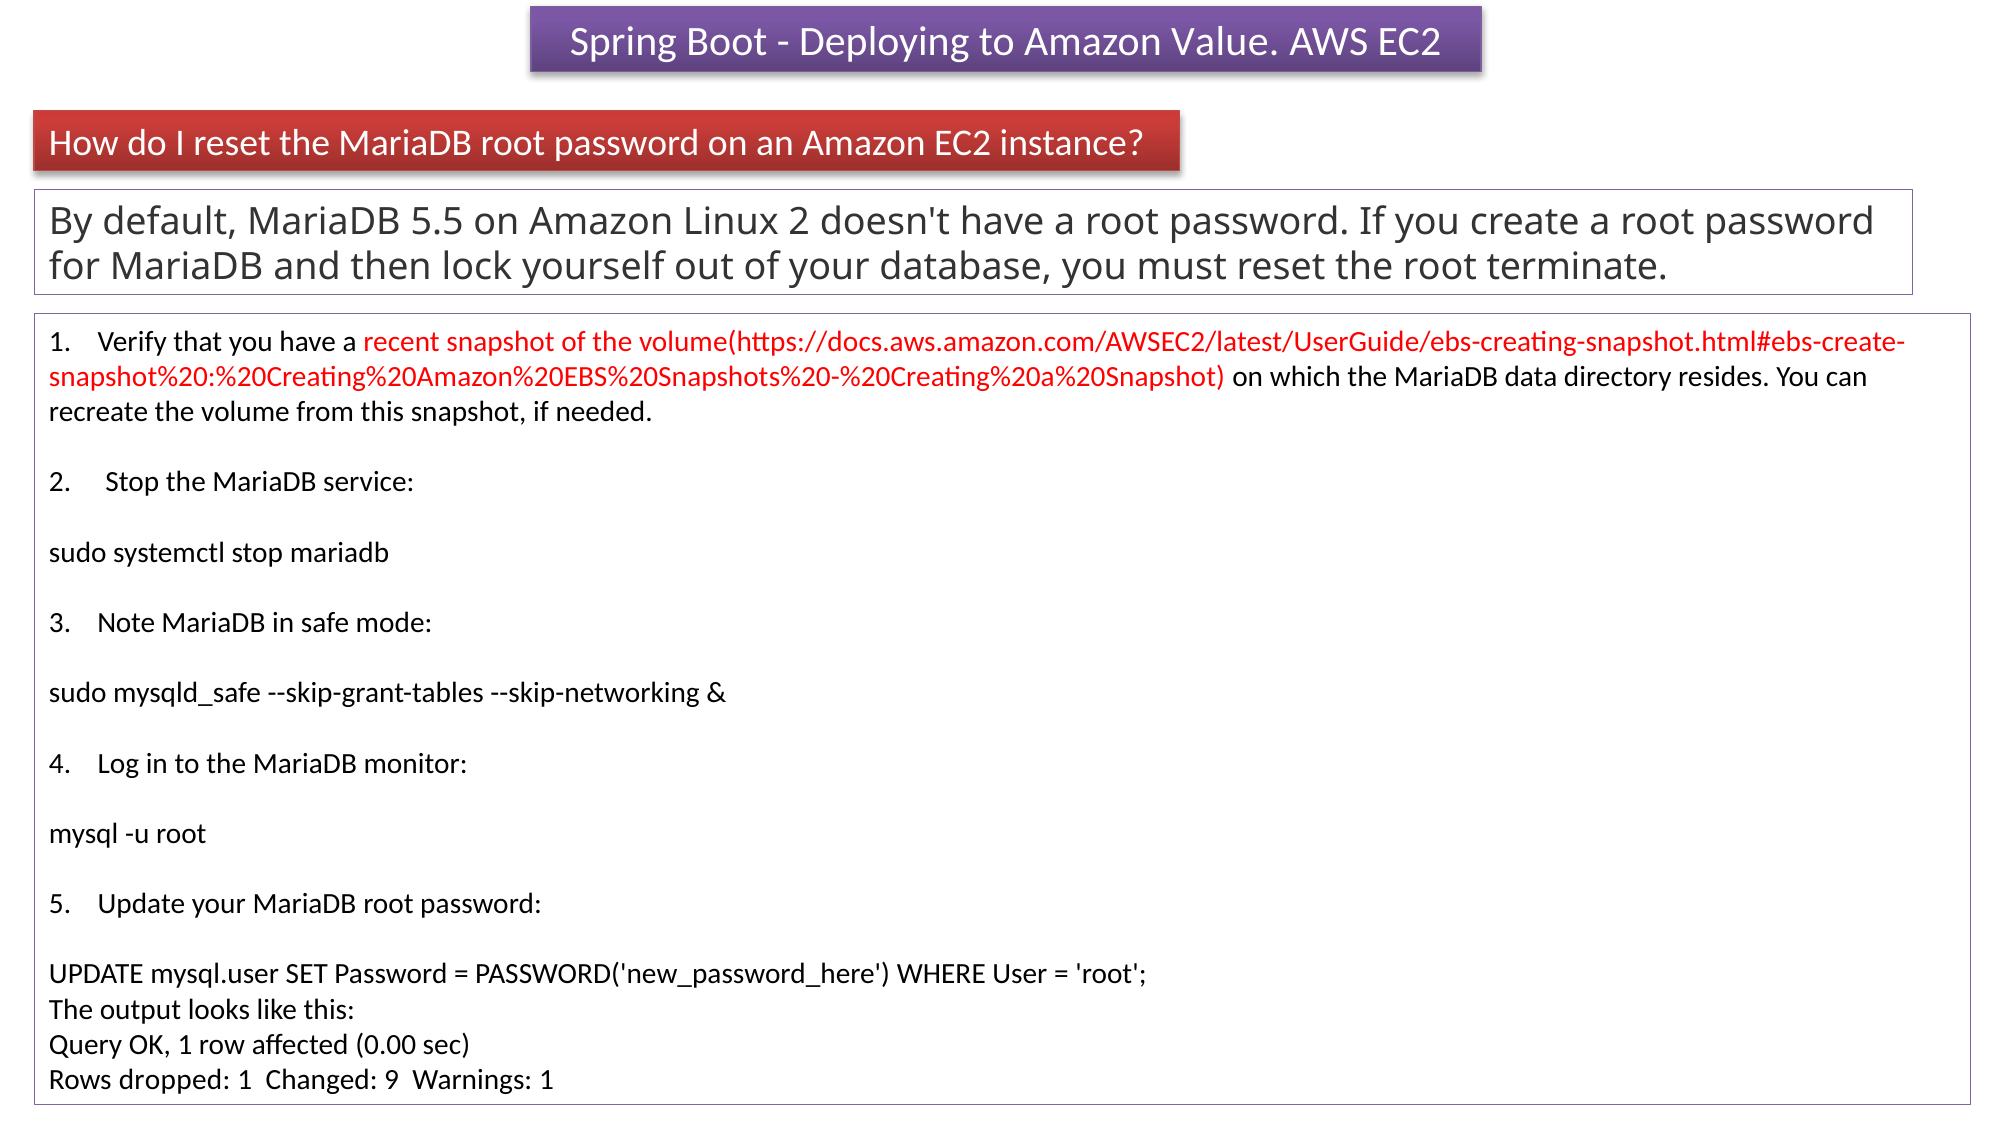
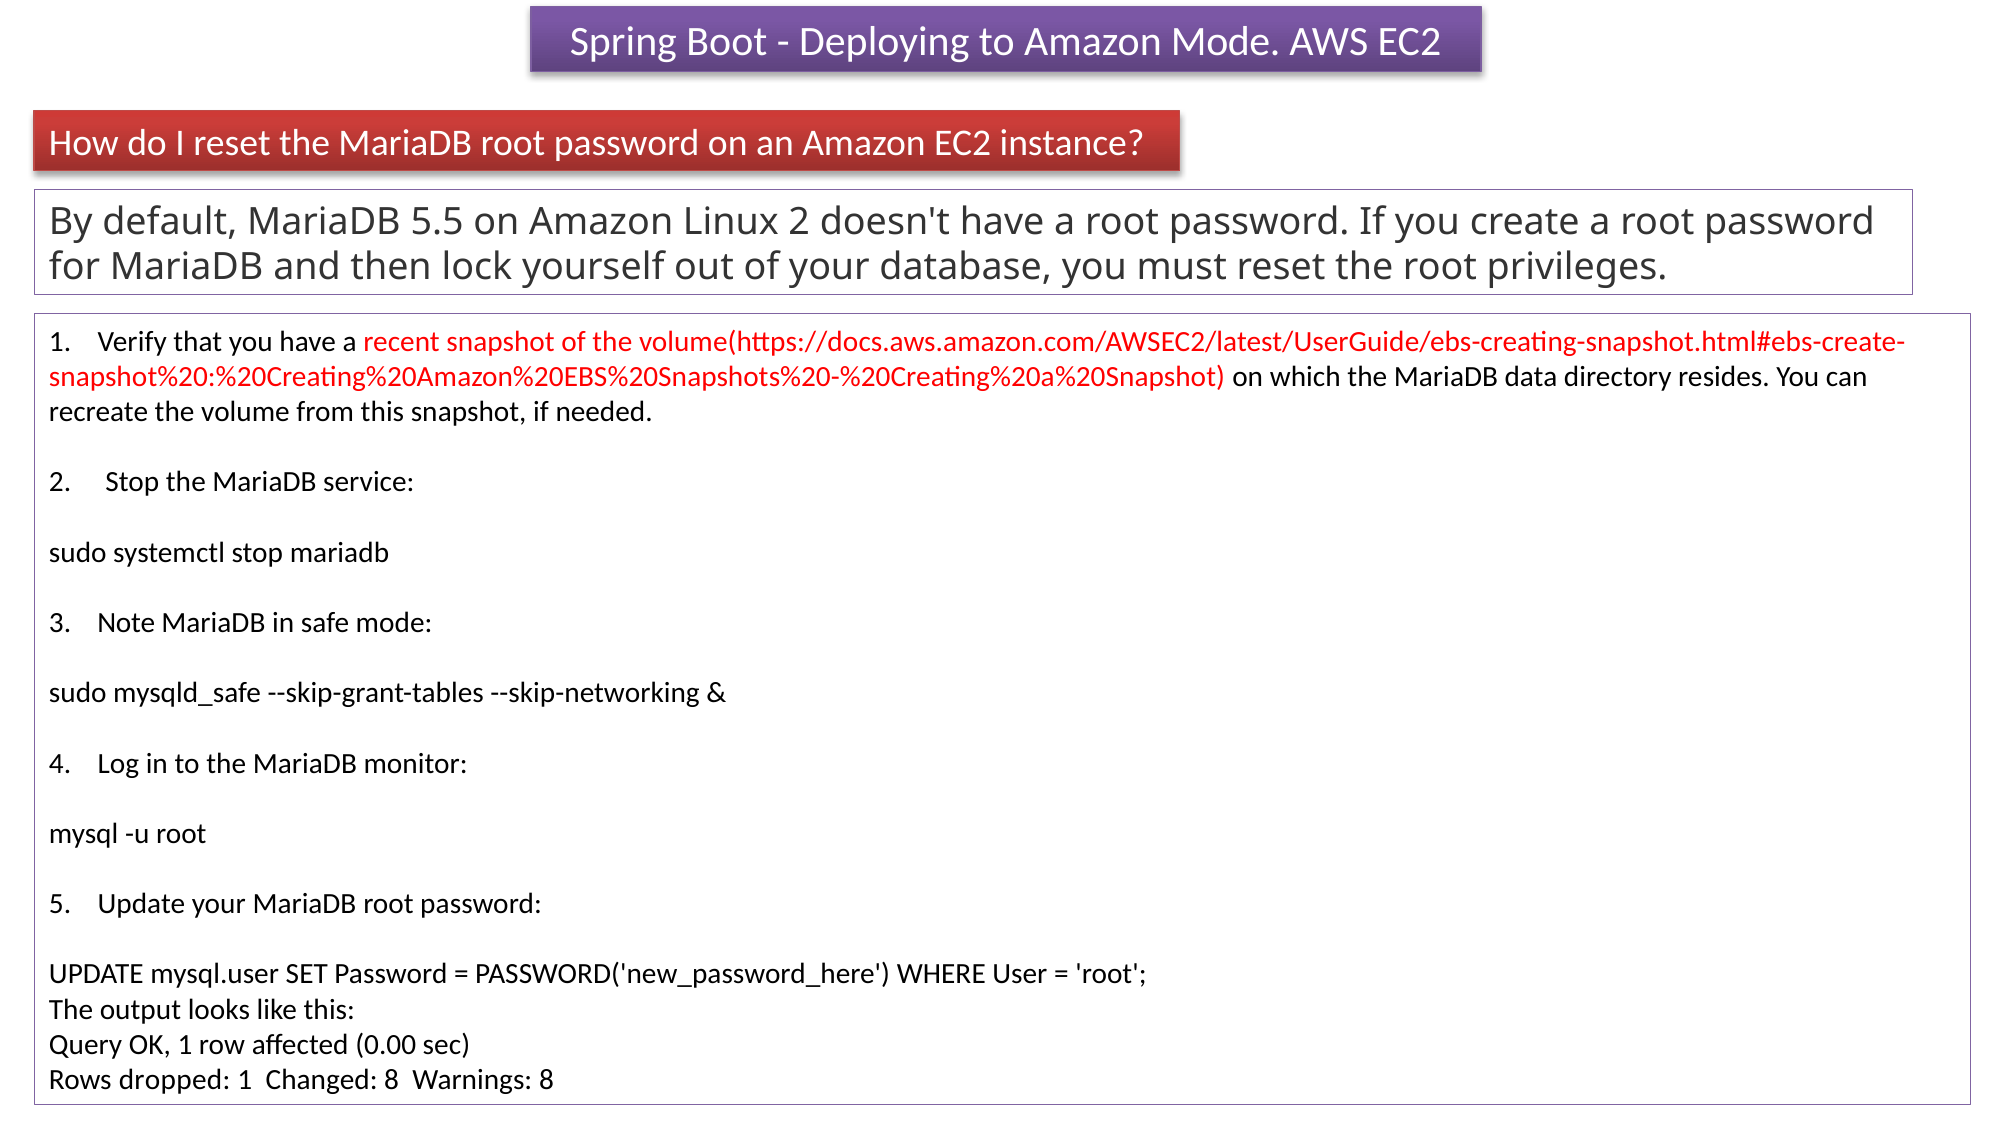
Amazon Value: Value -> Mode
terminate: terminate -> privileges
Changed 9: 9 -> 8
Warnings 1: 1 -> 8
